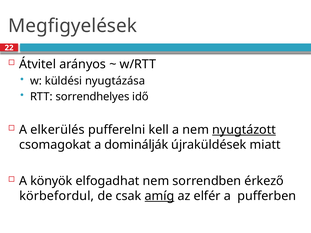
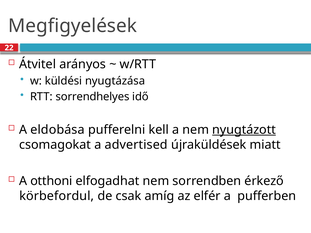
elkerülés: elkerülés -> eldobása
dominálják: dominálják -> advertised
könyök: könyök -> otthoni
amíg underline: present -> none
